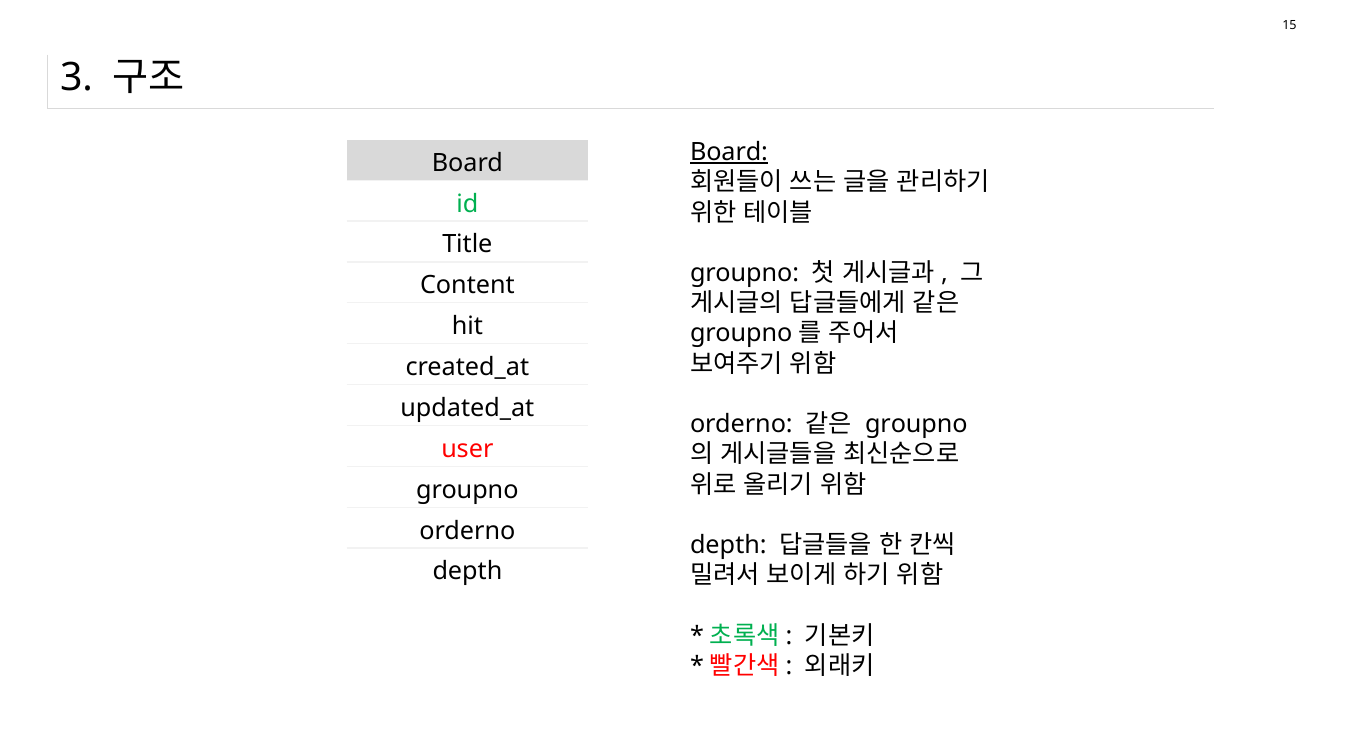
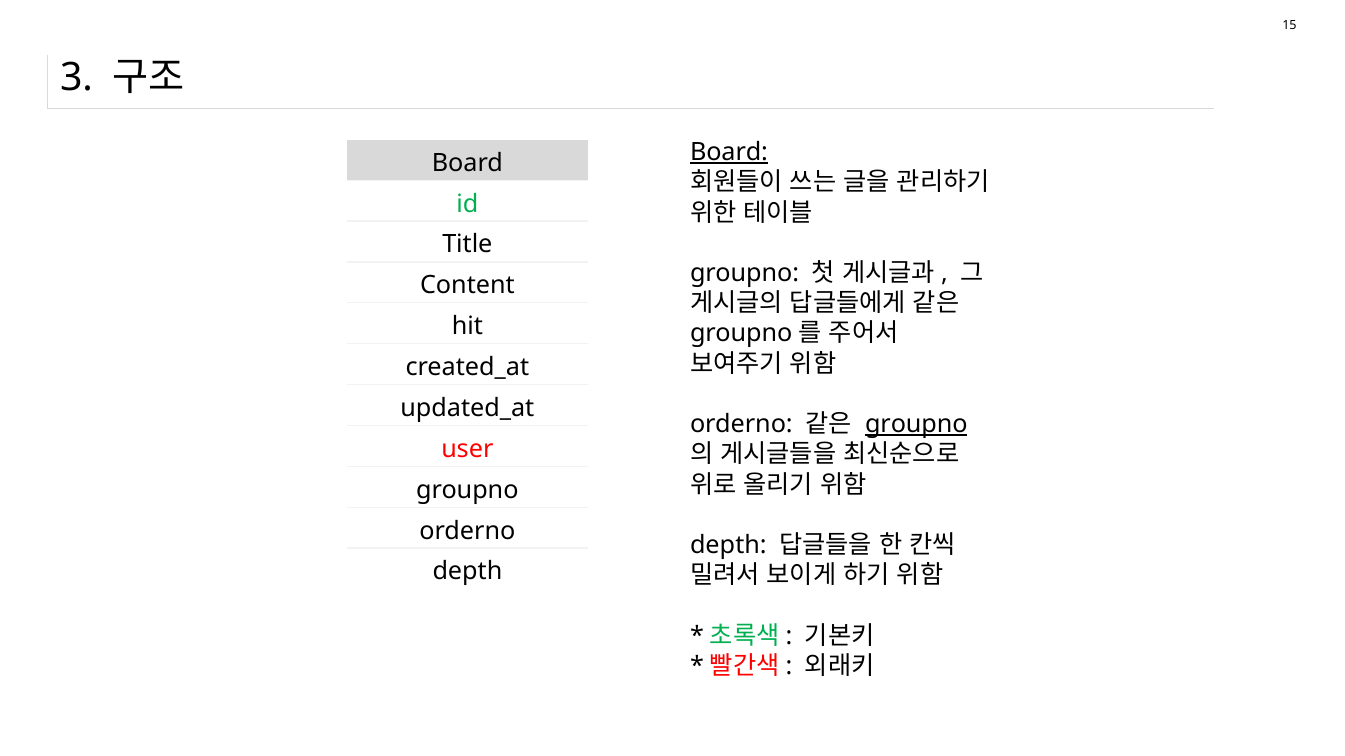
groupno at (916, 425) underline: none -> present
